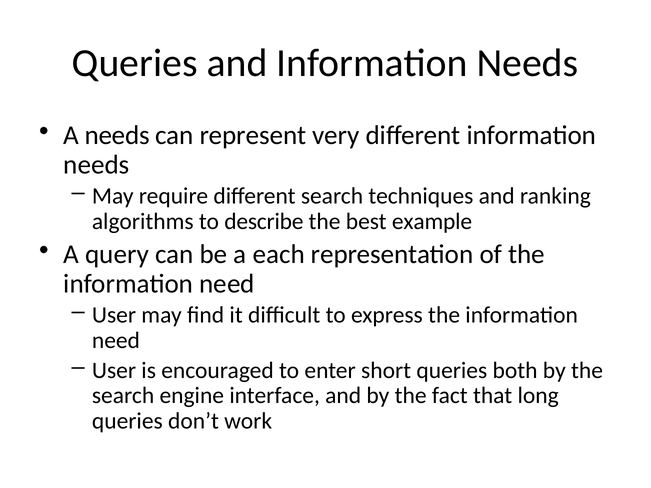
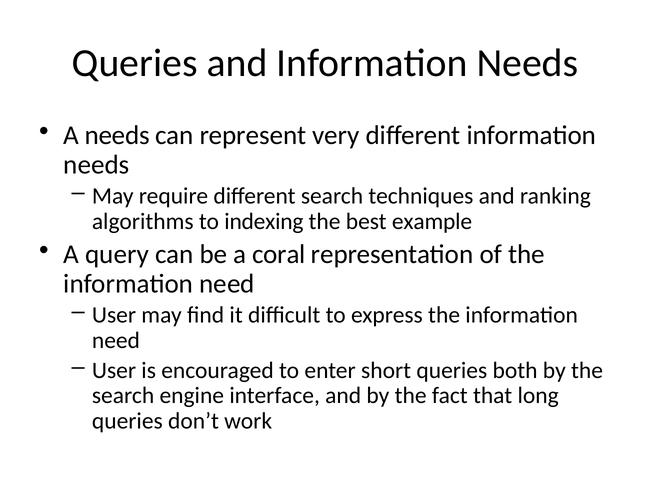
describe: describe -> indexing
each: each -> coral
